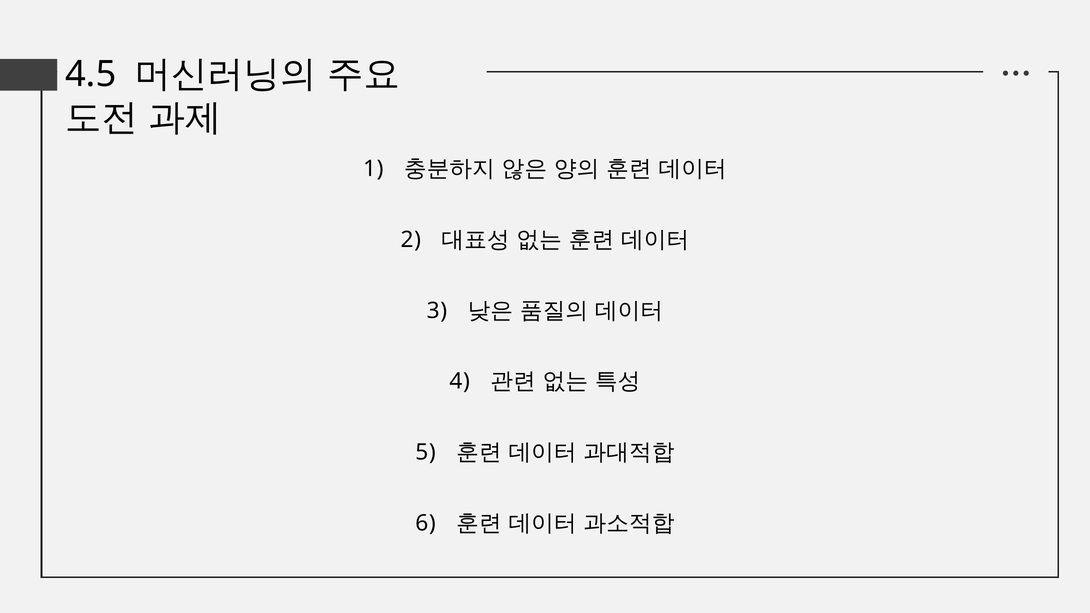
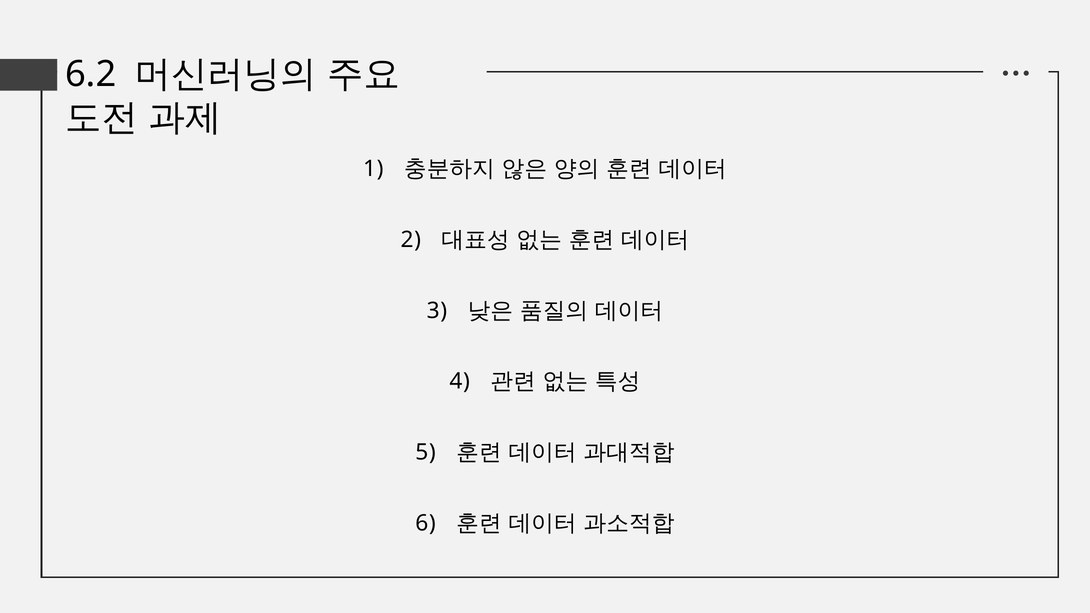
4.5: 4.5 -> 6.2
